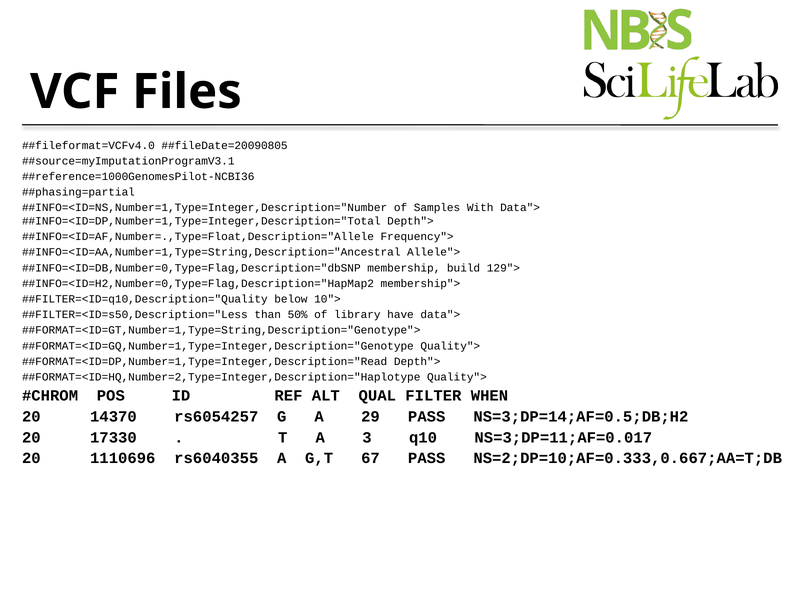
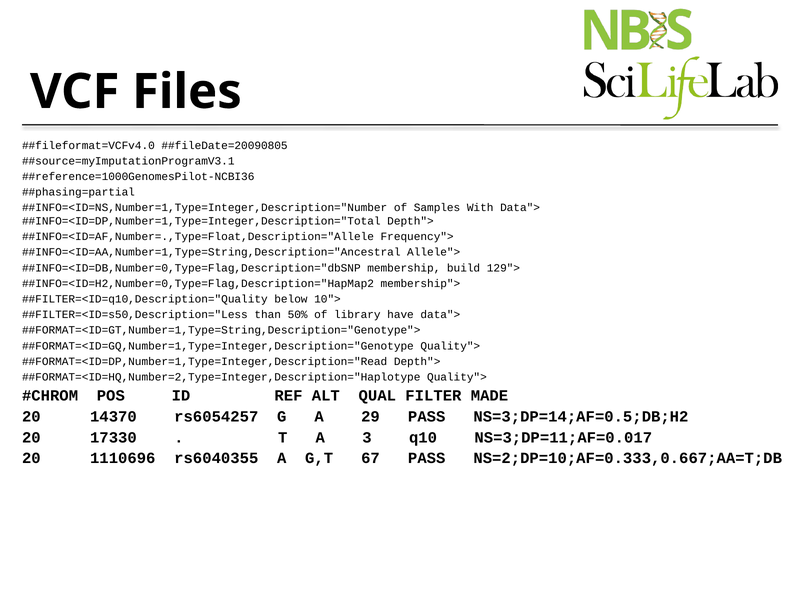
WHEN: WHEN -> MADE
